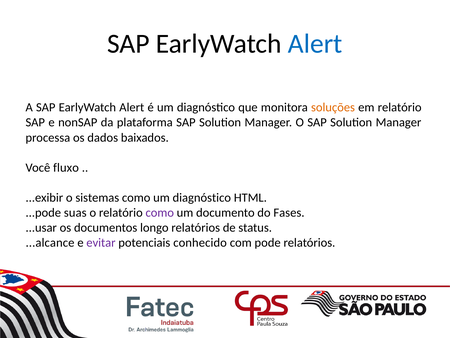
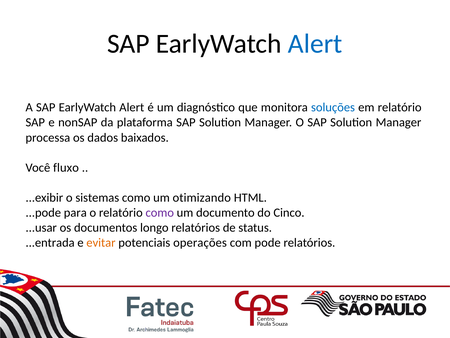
soluções colour: orange -> blue
como um diagnóstico: diagnóstico -> otimizando
suas: suas -> para
Fases: Fases -> Cinco
...alcance: ...alcance -> ...entrada
evitar colour: purple -> orange
conhecido: conhecido -> operações
